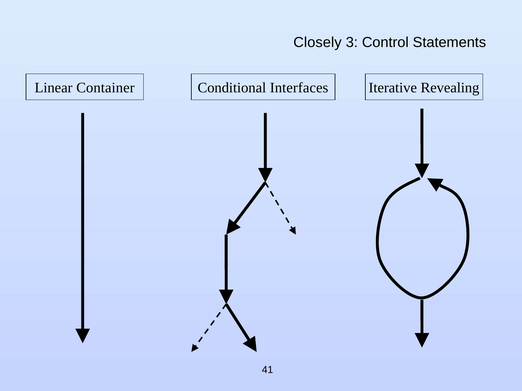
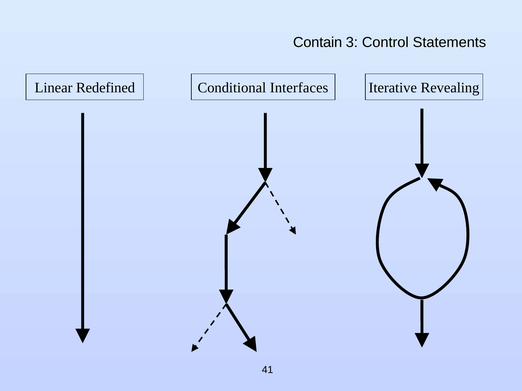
Closely: Closely -> Contain
Container: Container -> Redefined
